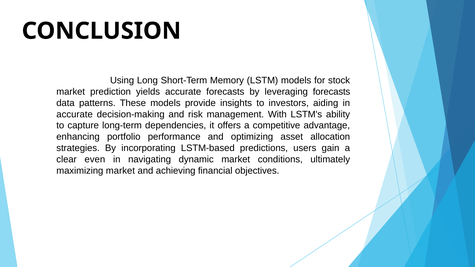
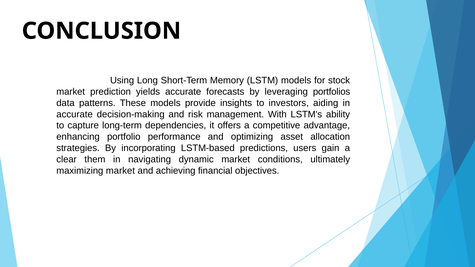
leveraging forecasts: forecasts -> portfolios
even: even -> them
